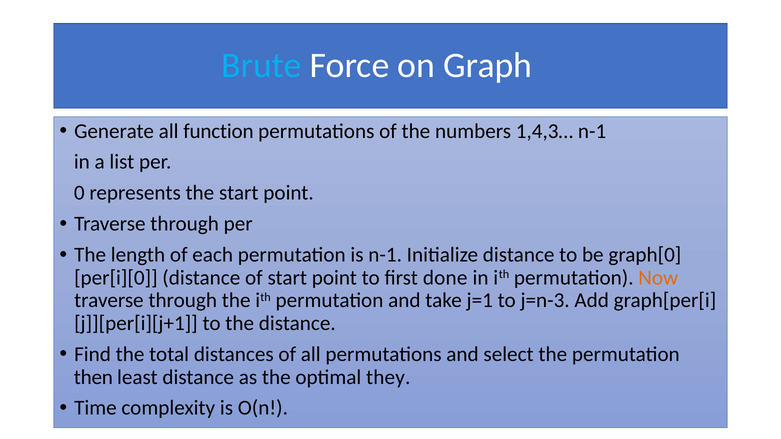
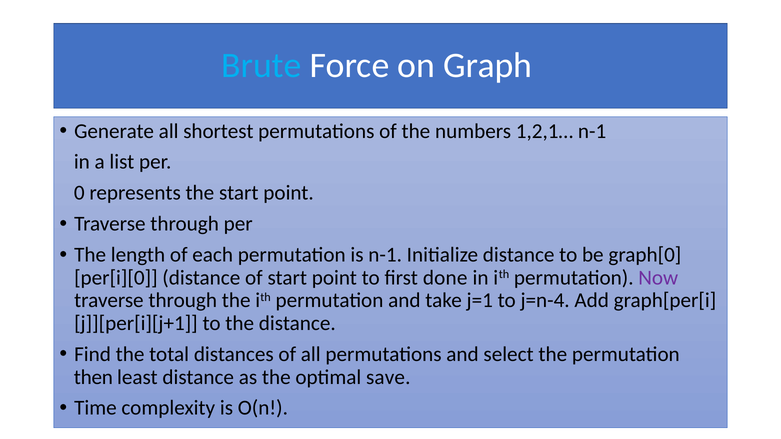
function: function -> shortest
1,4,3…: 1,4,3… -> 1,2,1…
Now colour: orange -> purple
j=n-3: j=n-3 -> j=n-4
they: they -> save
